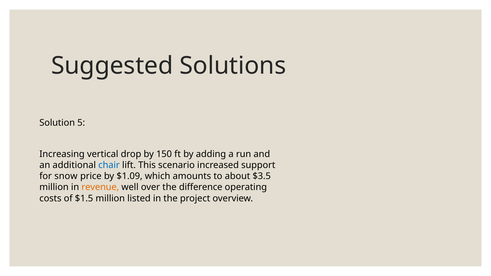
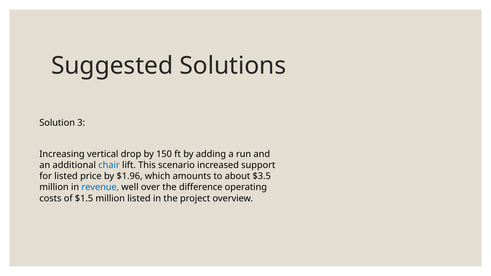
5: 5 -> 3
for snow: snow -> listed
$1.09: $1.09 -> $1.96
revenue colour: orange -> blue
